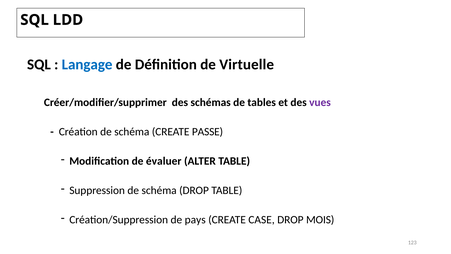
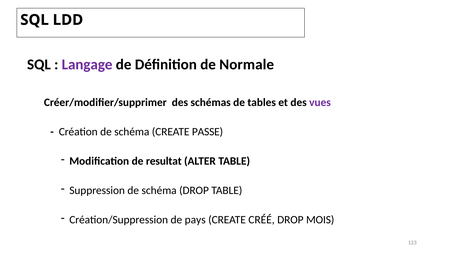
Langage colour: blue -> purple
Virtuelle: Virtuelle -> Normale
évaluer: évaluer -> resultat
CASE: CASE -> CRÉÉ
